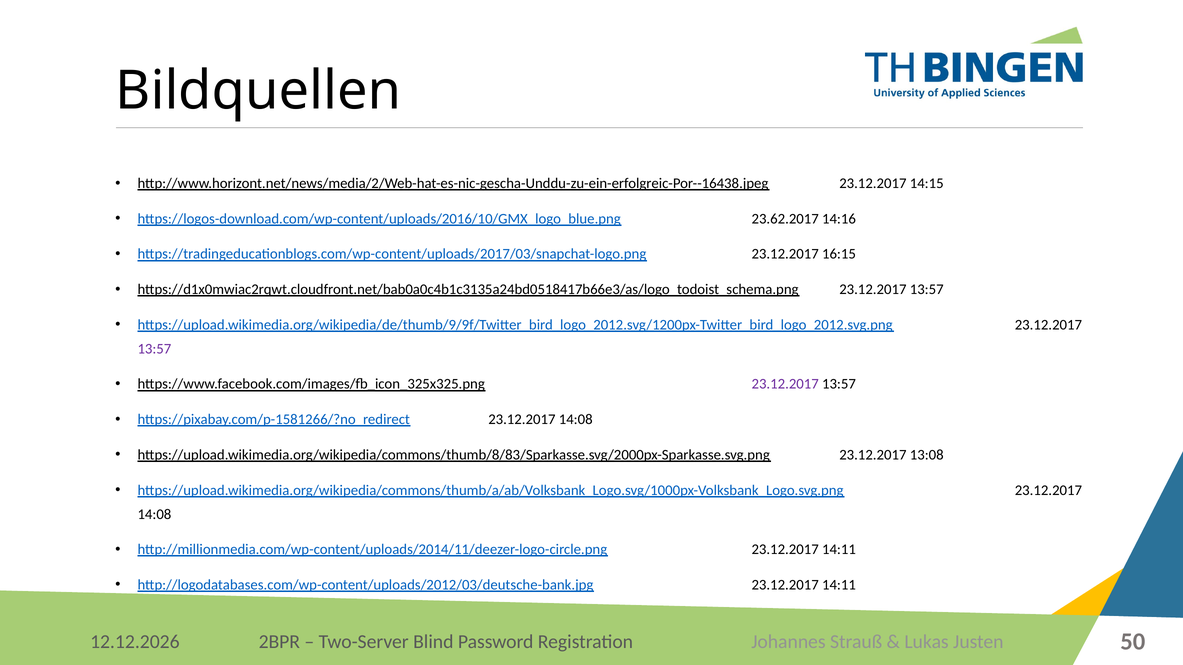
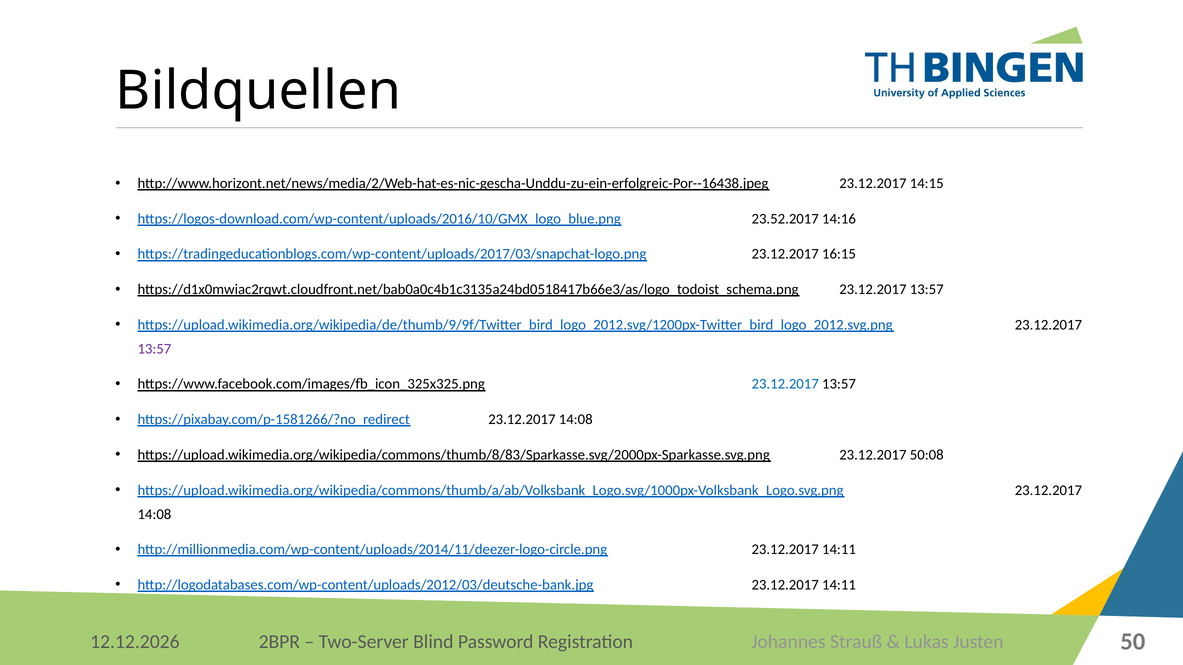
23.62.2017: 23.62.2017 -> 23.52.2017
23.12.2017 at (785, 384) colour: purple -> blue
13:08: 13:08 -> 50:08
